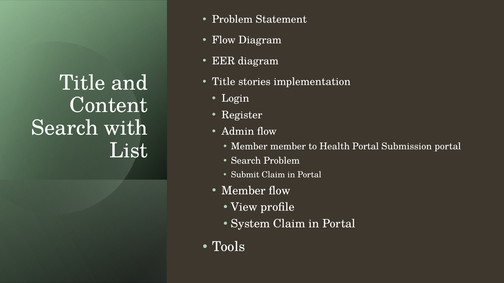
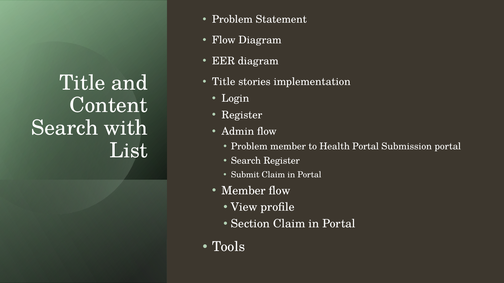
Member at (249, 147): Member -> Problem
Search Problem: Problem -> Register
System: System -> Section
